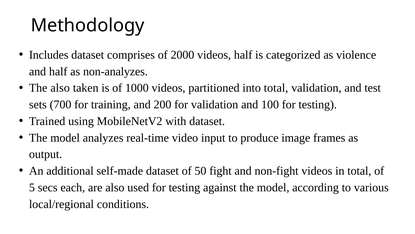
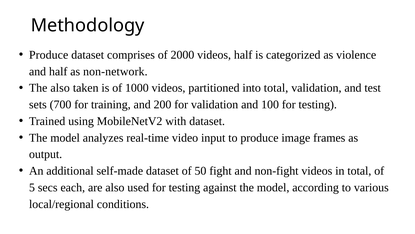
Includes at (49, 55): Includes -> Produce
non-analyzes: non-analyzes -> non-network
